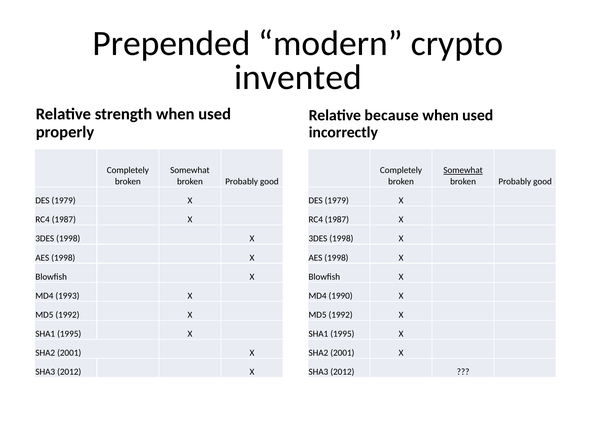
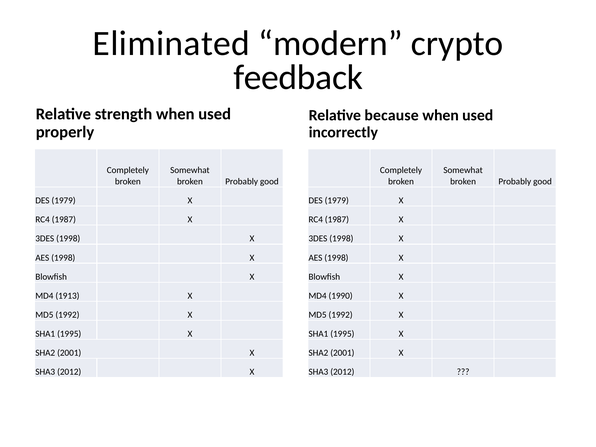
Prepended: Prepended -> Eliminated
invented: invented -> feedback
Somewhat at (463, 170) underline: present -> none
1993: 1993 -> 1913
